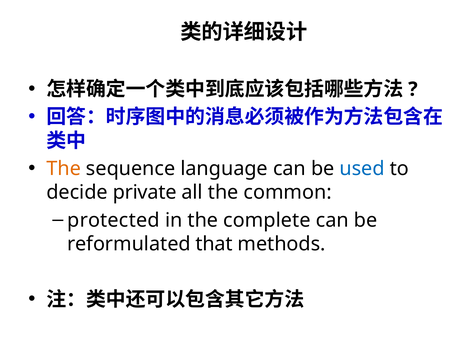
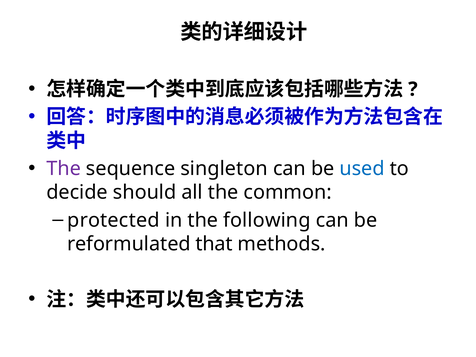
The at (64, 169) colour: orange -> purple
language: language -> singleton
private: private -> should
complete: complete -> following
